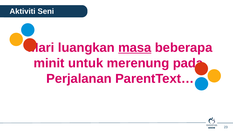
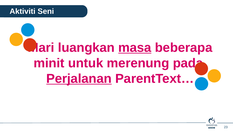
Perjalanan underline: none -> present
